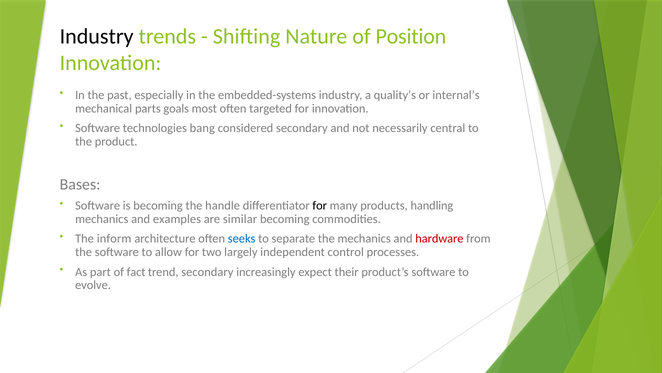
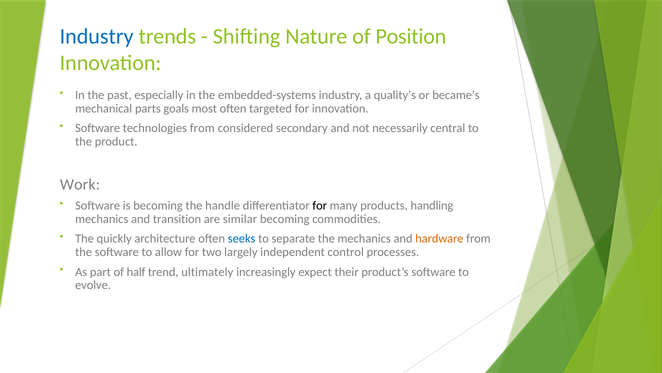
Industry at (97, 36) colour: black -> blue
internal’s: internal’s -> became’s
technologies bang: bang -> from
Bases: Bases -> Work
examples: examples -> transition
inform: inform -> quickly
hardware colour: red -> orange
fact: fact -> half
trend secondary: secondary -> ultimately
